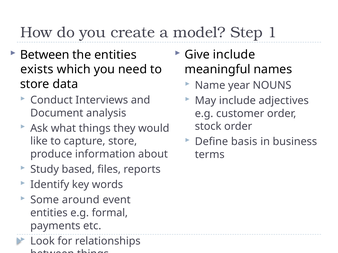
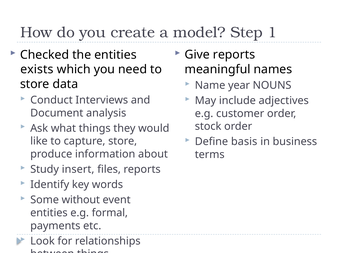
Give include: include -> reports
Between at (45, 55): Between -> Checked
based: based -> insert
around: around -> without
